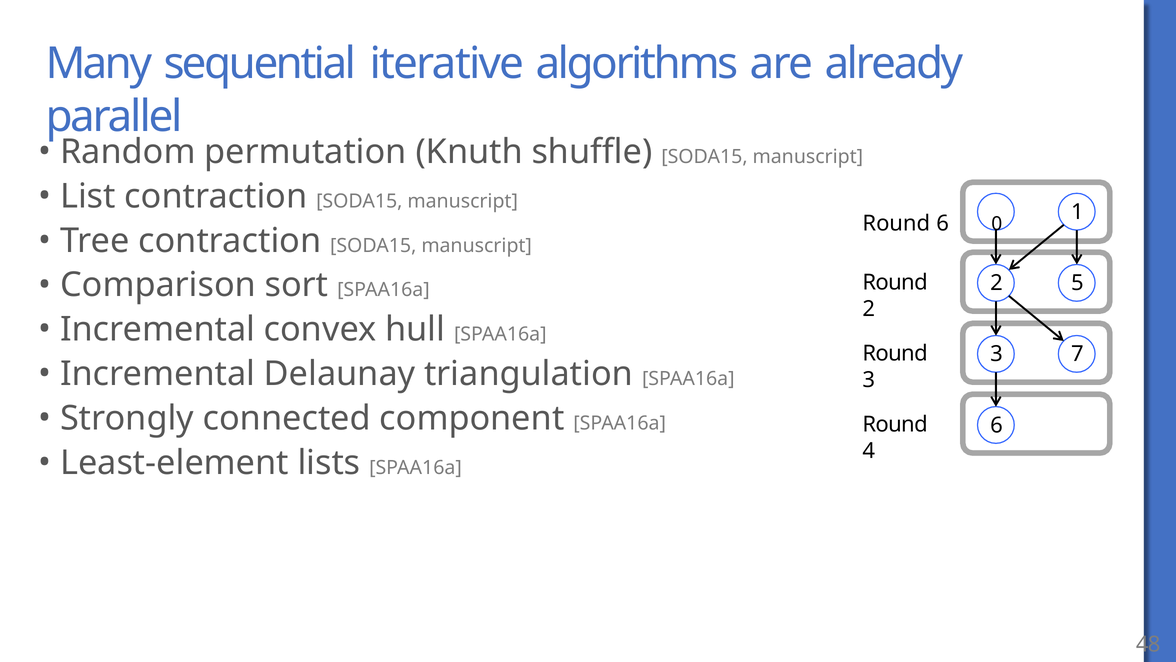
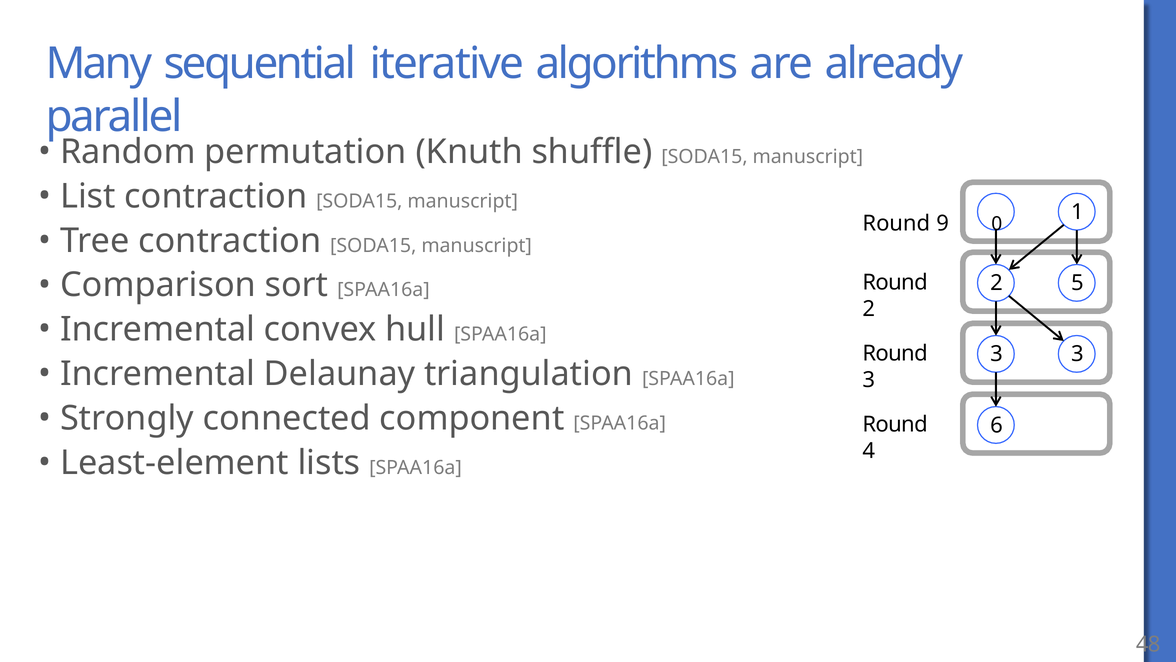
Round 6: 6 -> 9
3 7: 7 -> 3
